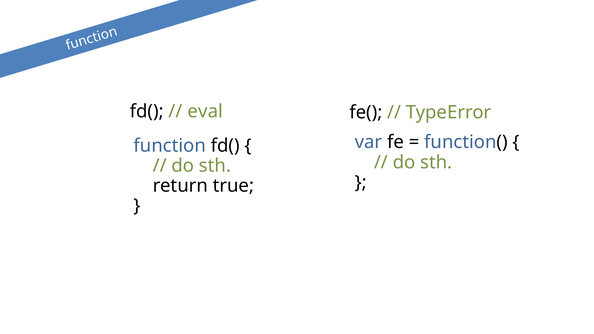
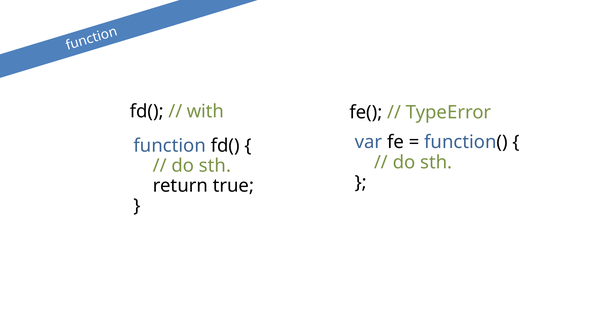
eval: eval -> with
